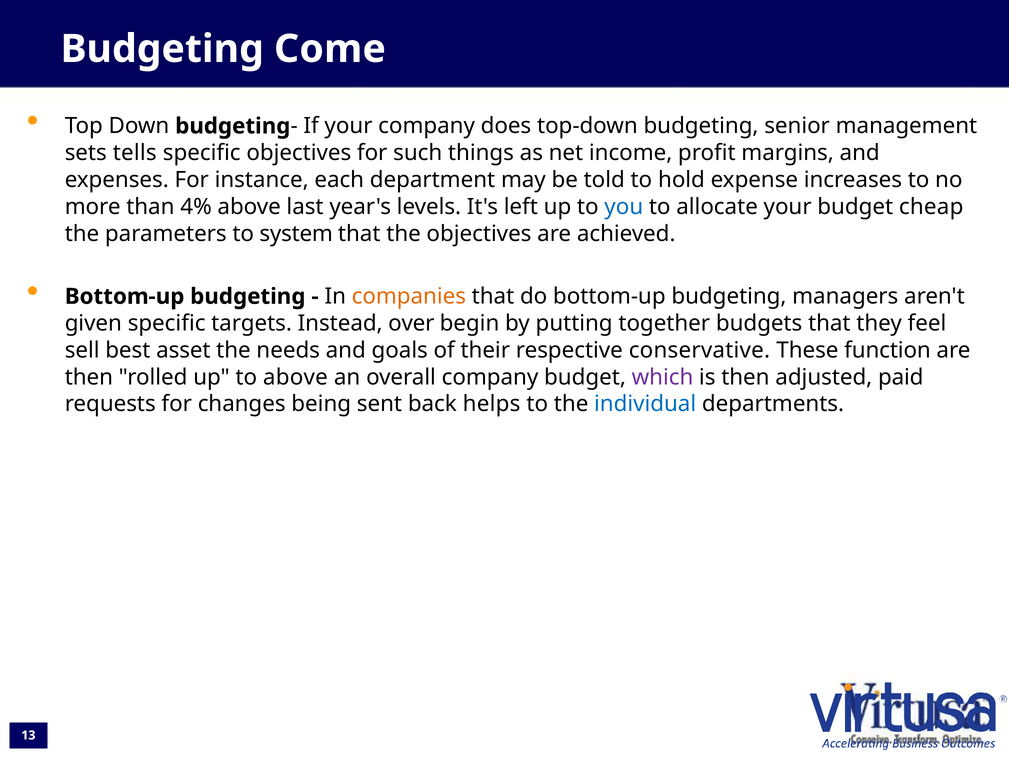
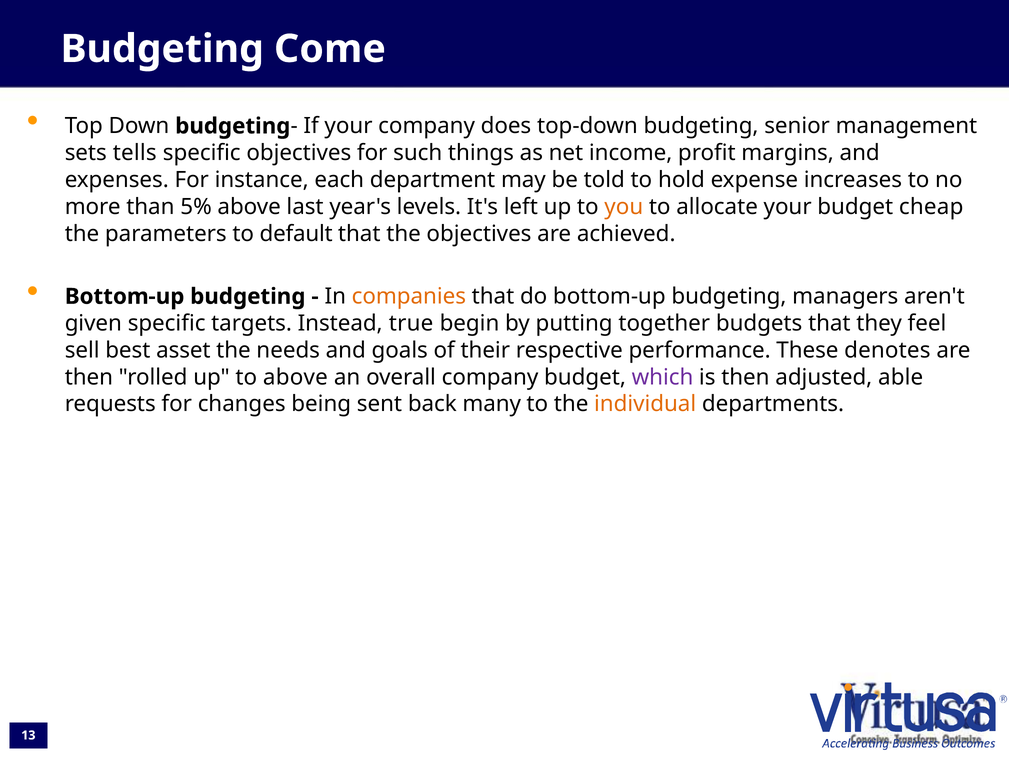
4%: 4% -> 5%
you colour: blue -> orange
system: system -> default
over: over -> true
conservative: conservative -> performance
function: function -> denotes
paid: paid -> able
helps: helps -> many
individual colour: blue -> orange
